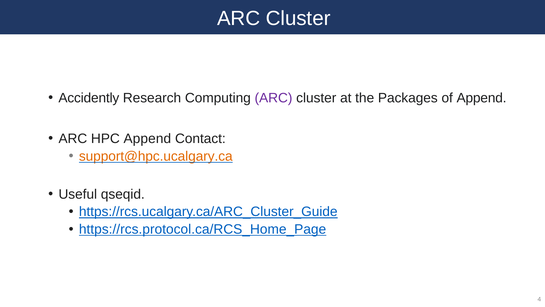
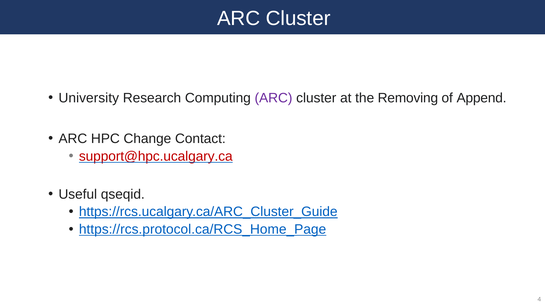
Accidently: Accidently -> University
Packages: Packages -> Removing
HPC Append: Append -> Change
support@hpc.ucalgary.ca colour: orange -> red
